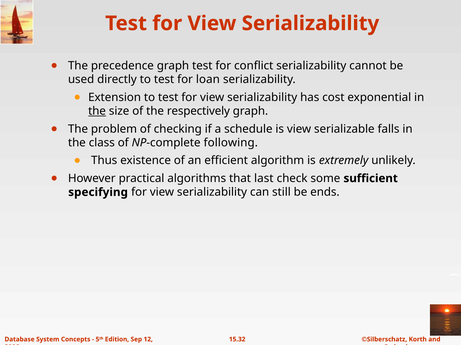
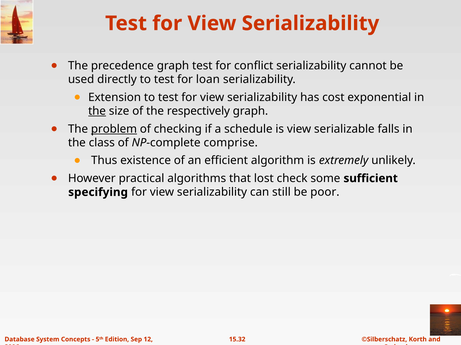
problem underline: none -> present
following: following -> comprise
last: last -> lost
ends: ends -> poor
